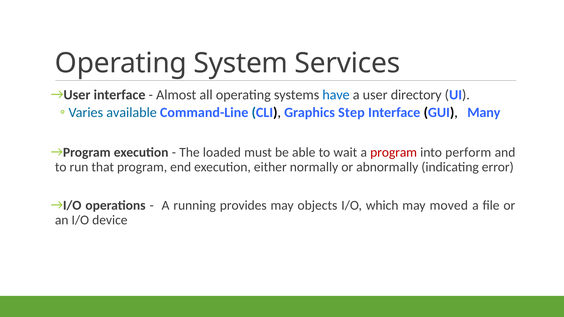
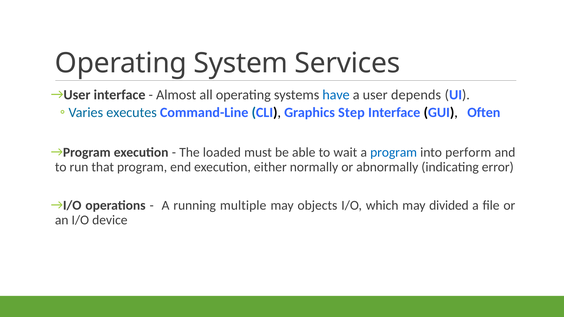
directory: directory -> depends
available: available -> executes
Many: Many -> Often
program at (394, 153) colour: red -> blue
provides: provides -> multiple
moved: moved -> divided
